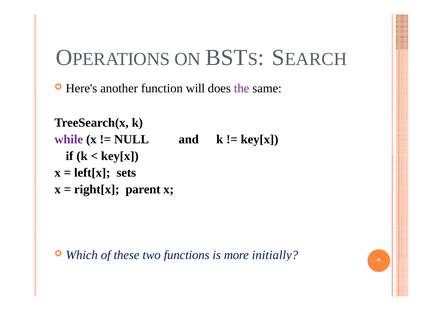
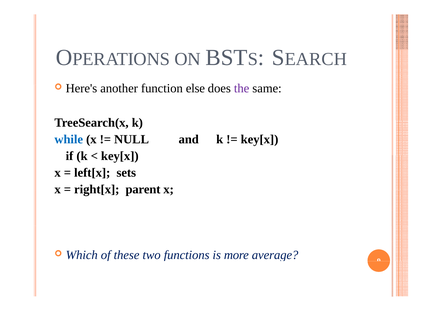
will: will -> else
while colour: purple -> blue
initially: initially -> average
